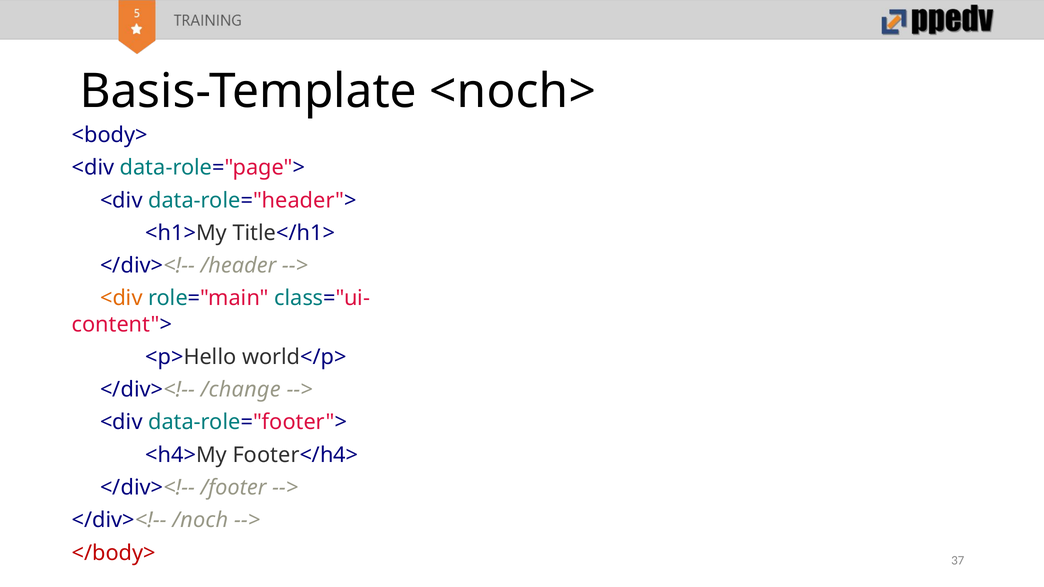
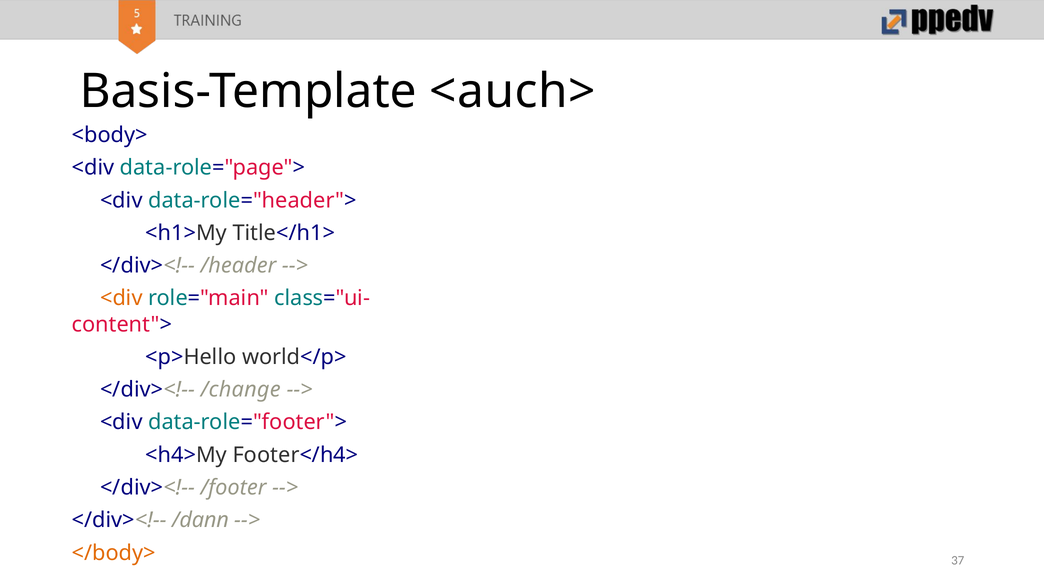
<noch>: <noch> -> <auch>
/noch: /noch -> /dann
</body> colour: red -> orange
